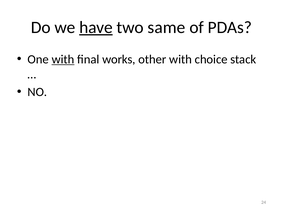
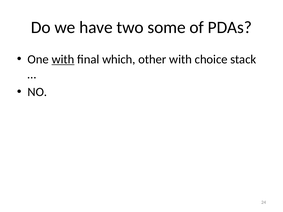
have underline: present -> none
same: same -> some
works: works -> which
